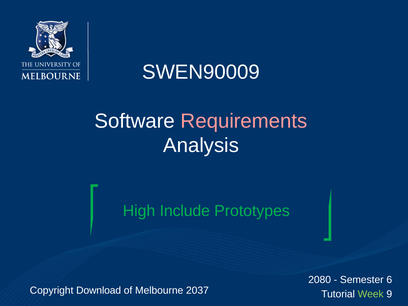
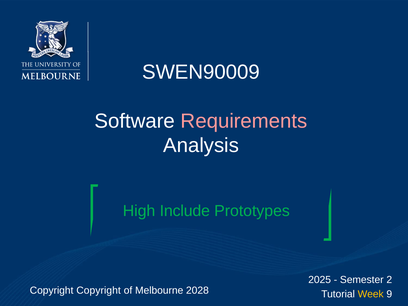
2080: 2080 -> 2025
6: 6 -> 2
Copyright Download: Download -> Copyright
2037: 2037 -> 2028
Week colour: light green -> yellow
